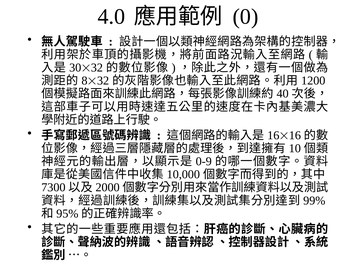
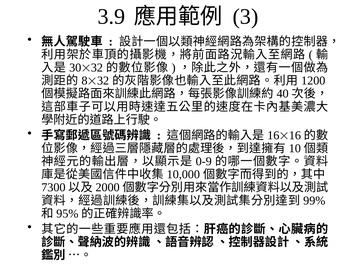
4.0: 4.0 -> 3.9
0: 0 -> 3
